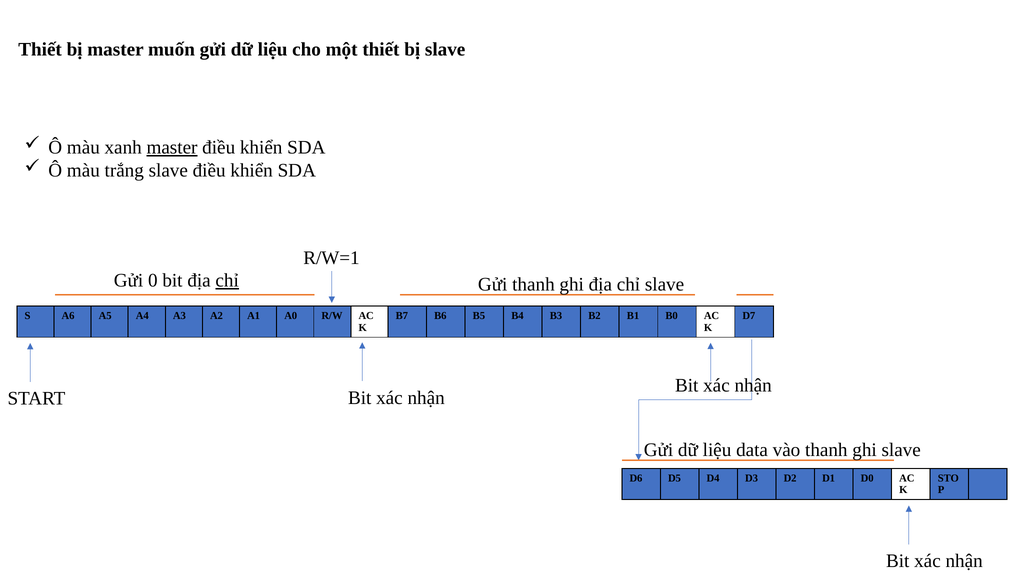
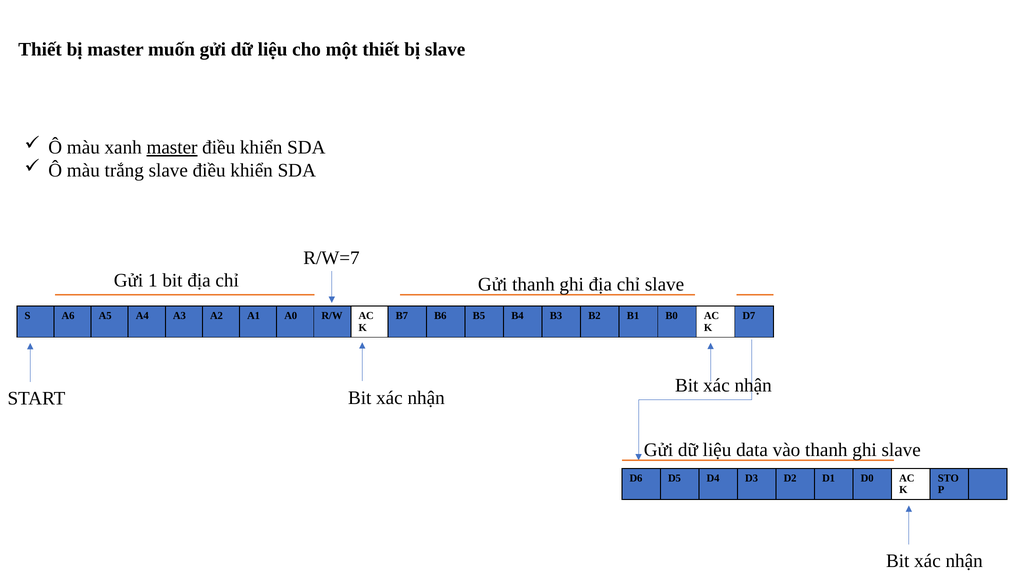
R/W=1: R/W=1 -> R/W=7
0: 0 -> 1
chỉ at (227, 281) underline: present -> none
